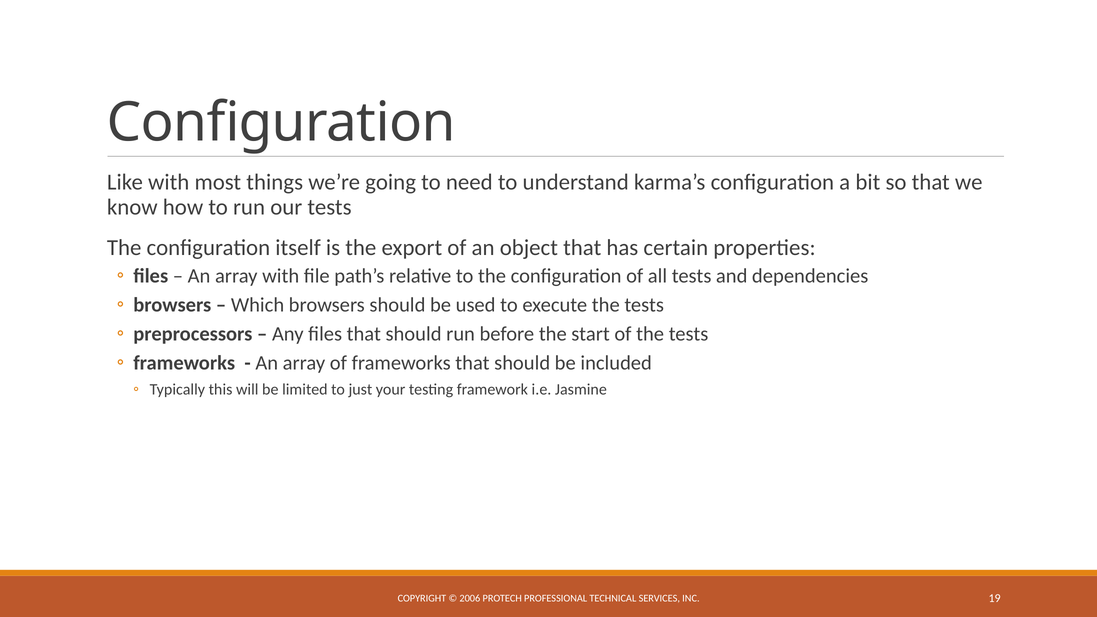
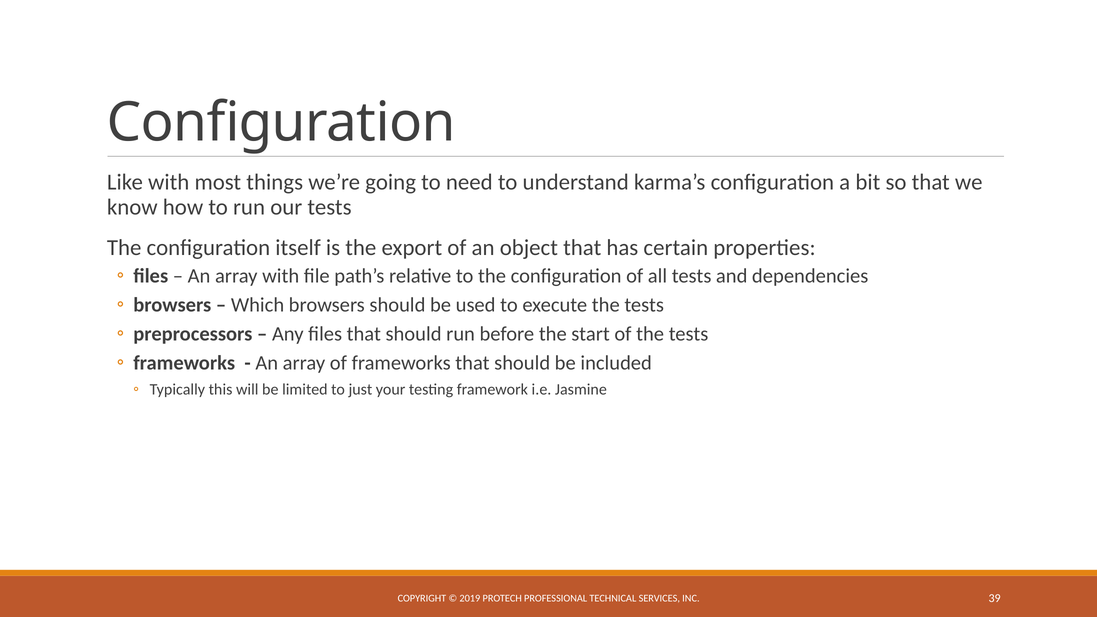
2006: 2006 -> 2019
19: 19 -> 39
